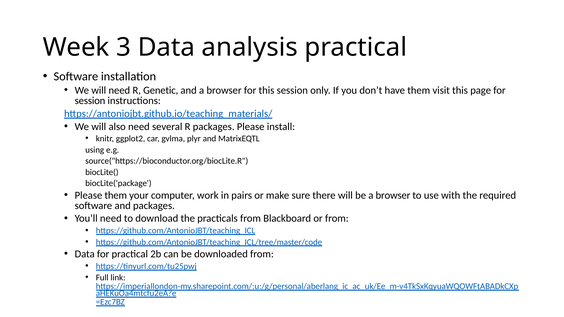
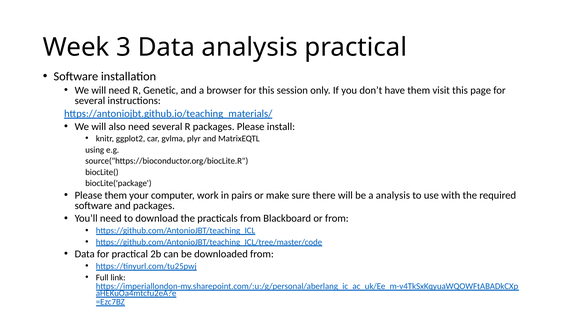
session at (90, 101): session -> several
be a browser: browser -> analysis
